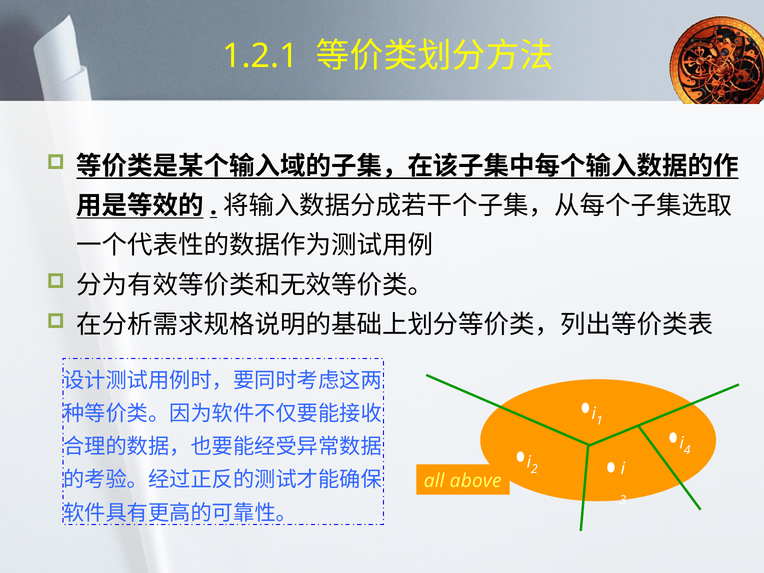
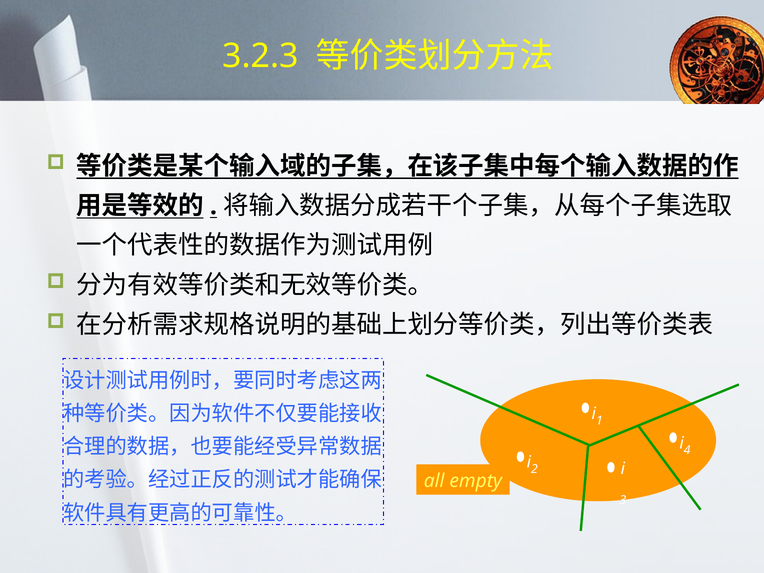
1.2.1: 1.2.1 -> 3.2.3
above: above -> empty
